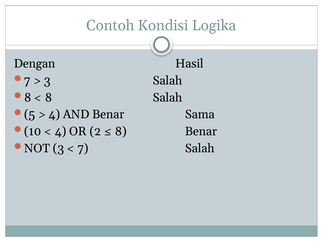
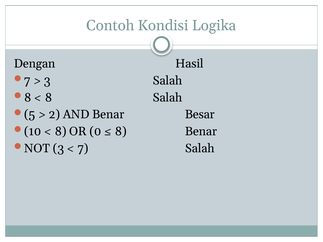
4 at (54, 115): 4 -> 2
Sama: Sama -> Besar
4 at (61, 132): 4 -> 8
2: 2 -> 0
